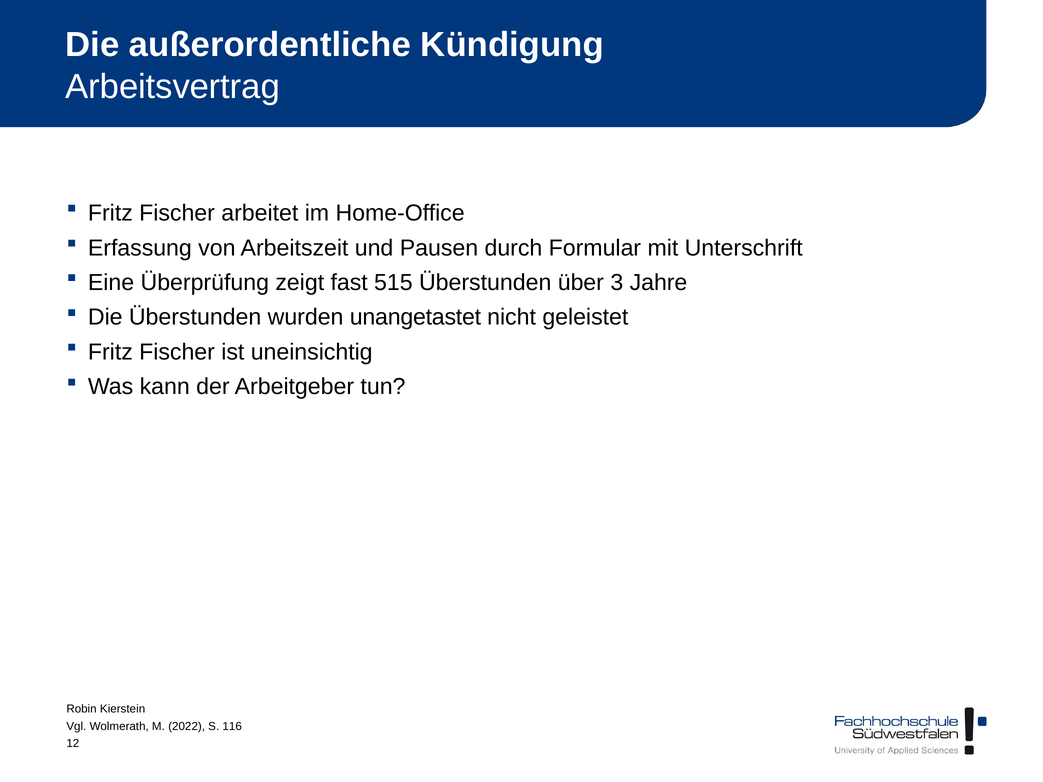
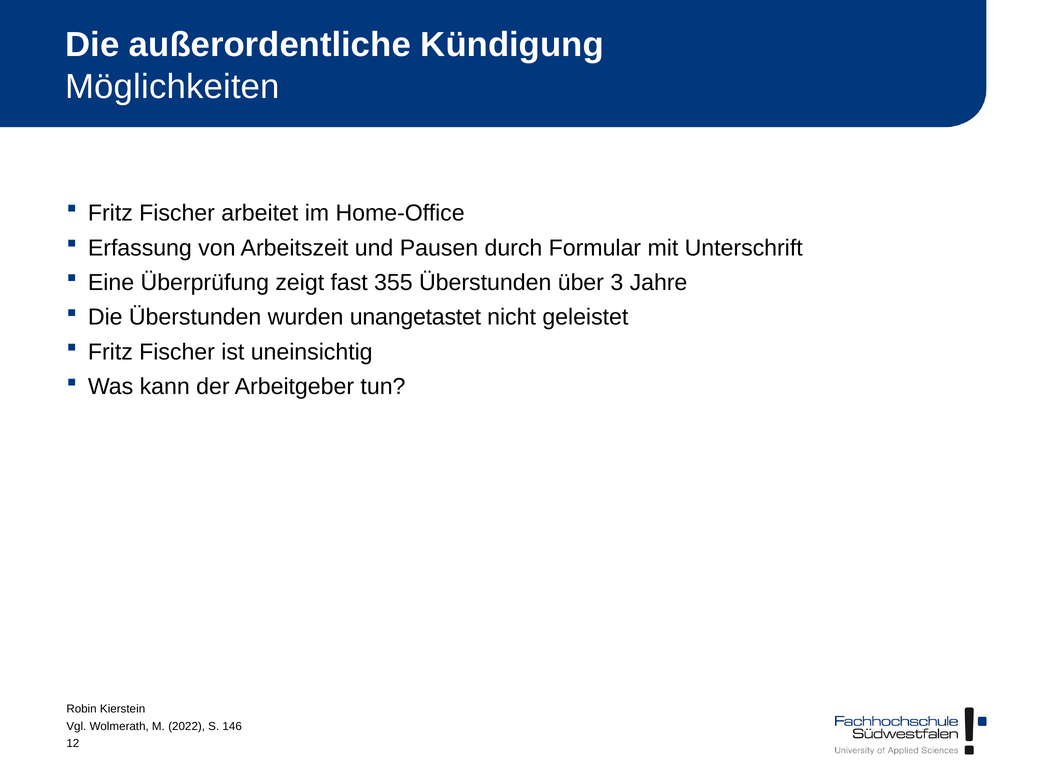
Arbeitsvertrag: Arbeitsvertrag -> Möglichkeiten
515: 515 -> 355
116: 116 -> 146
